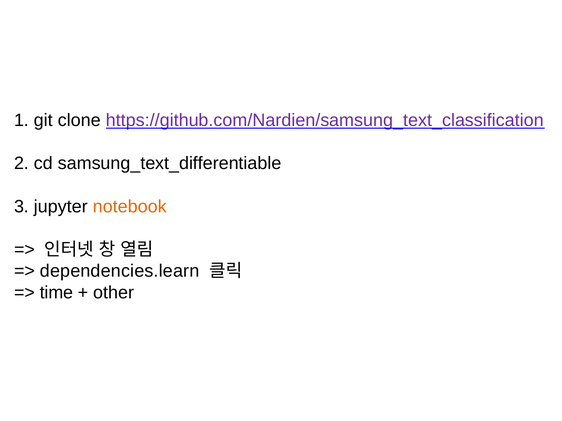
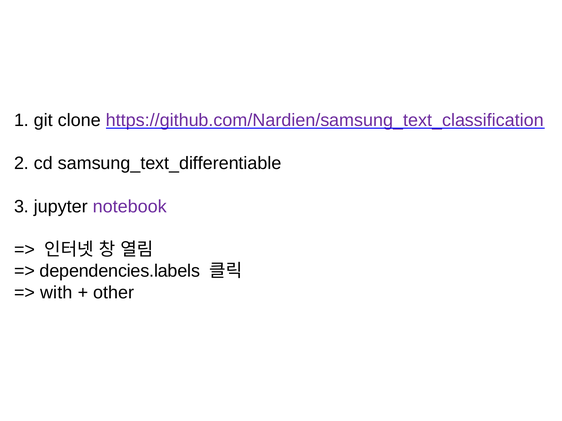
notebook colour: orange -> purple
dependencies.learn: dependencies.learn -> dependencies.labels
time: time -> with
